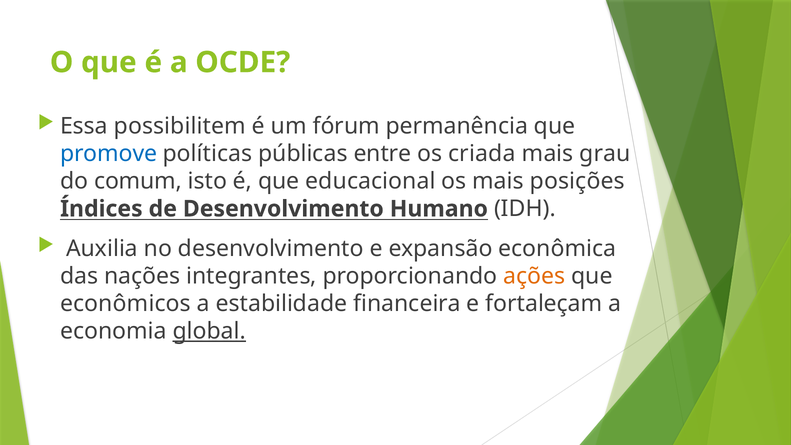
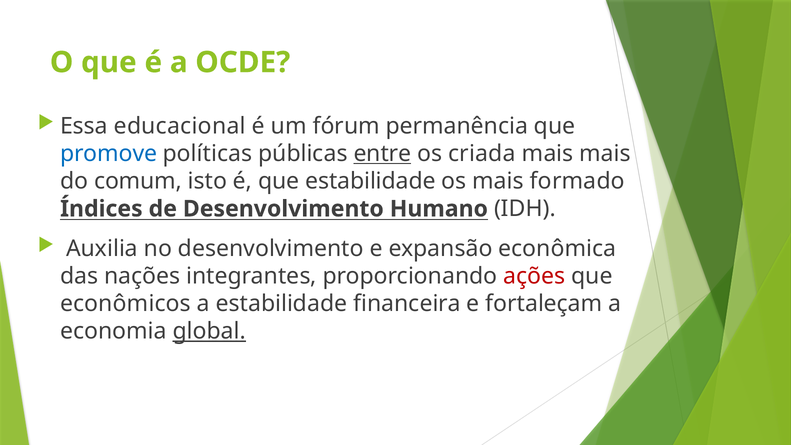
possibilitem: possibilitem -> educacional
entre underline: none -> present
mais grau: grau -> mais
que educacional: educacional -> estabilidade
posições: posições -> formado
ações colour: orange -> red
